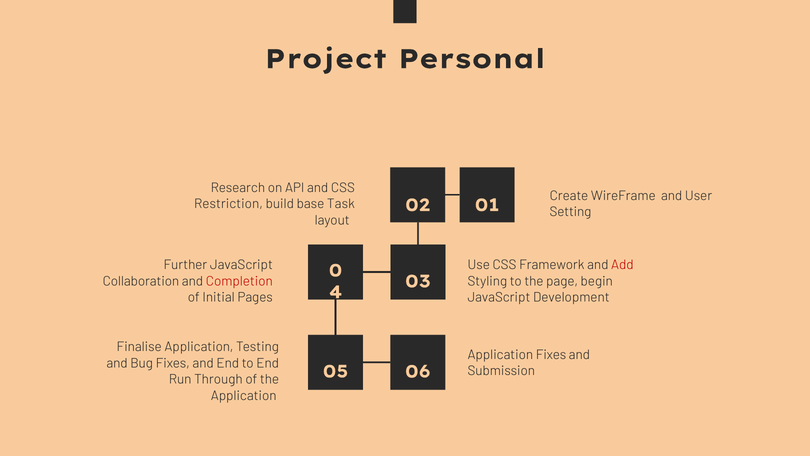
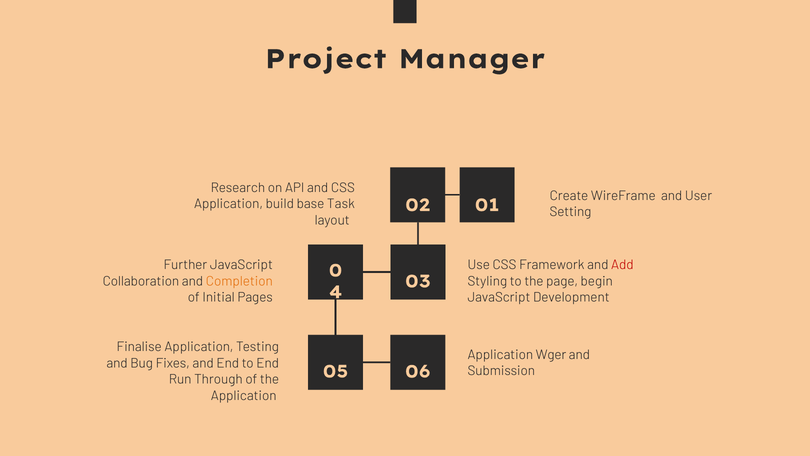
Personal: Personal -> Manager
Restriction at (228, 204): Restriction -> Application
Completion colour: red -> orange
Application Fixes: Fixes -> Wger
